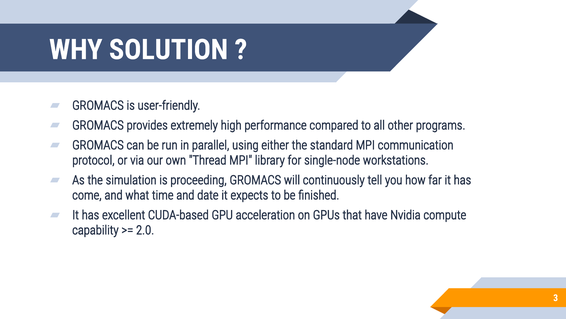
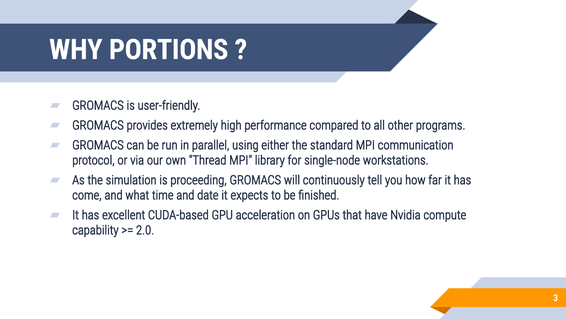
SOLUTION: SOLUTION -> PORTIONS
